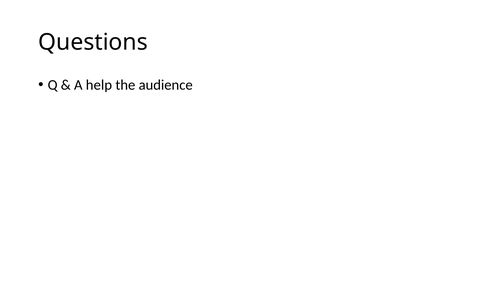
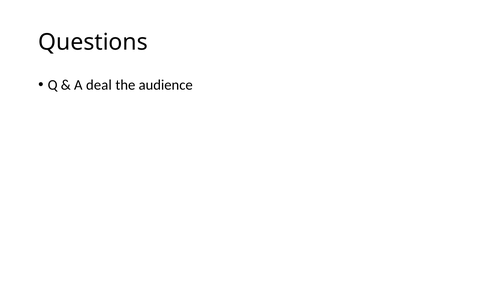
help: help -> deal
